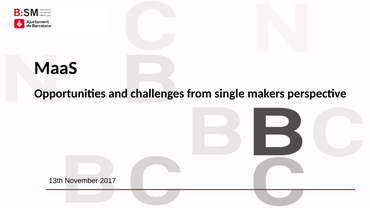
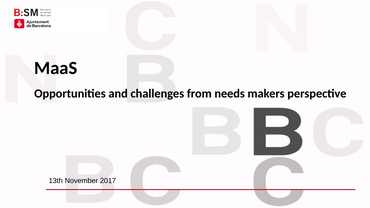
single: single -> needs
